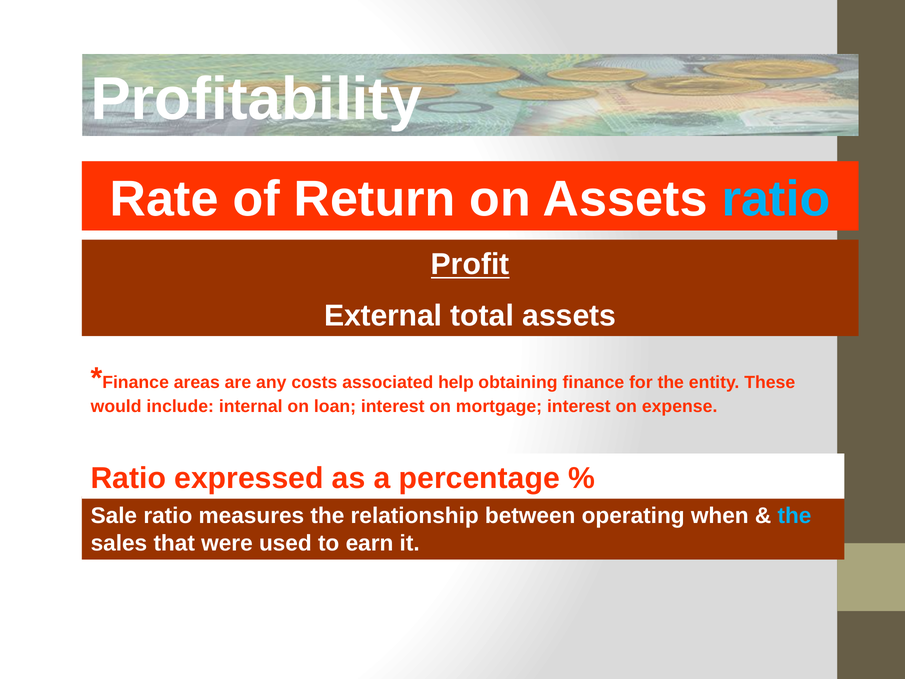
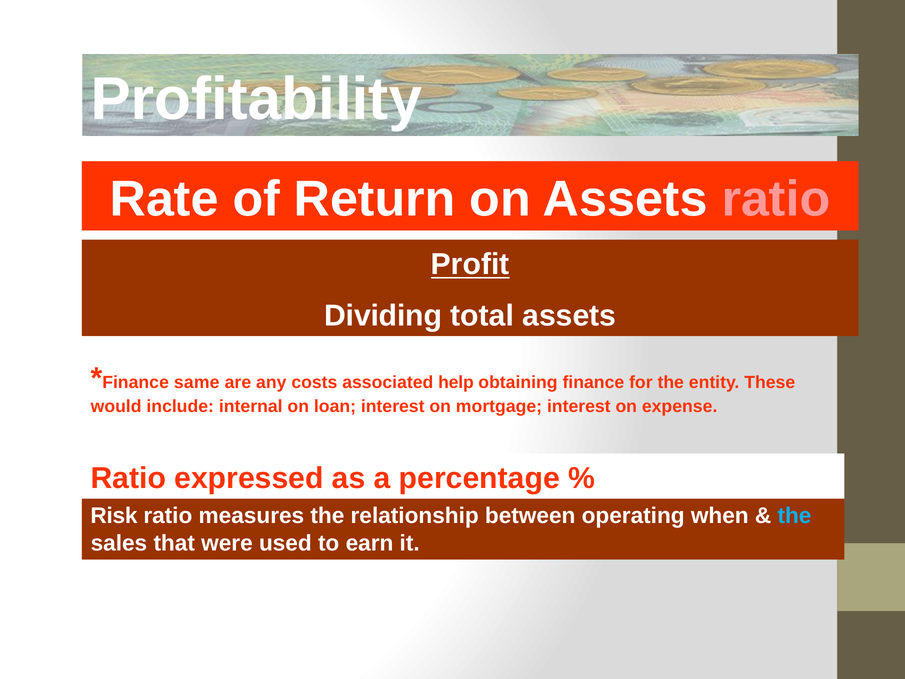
ratio at (776, 199) colour: light blue -> pink
External: External -> Dividing
areas: areas -> same
Sale: Sale -> Risk
